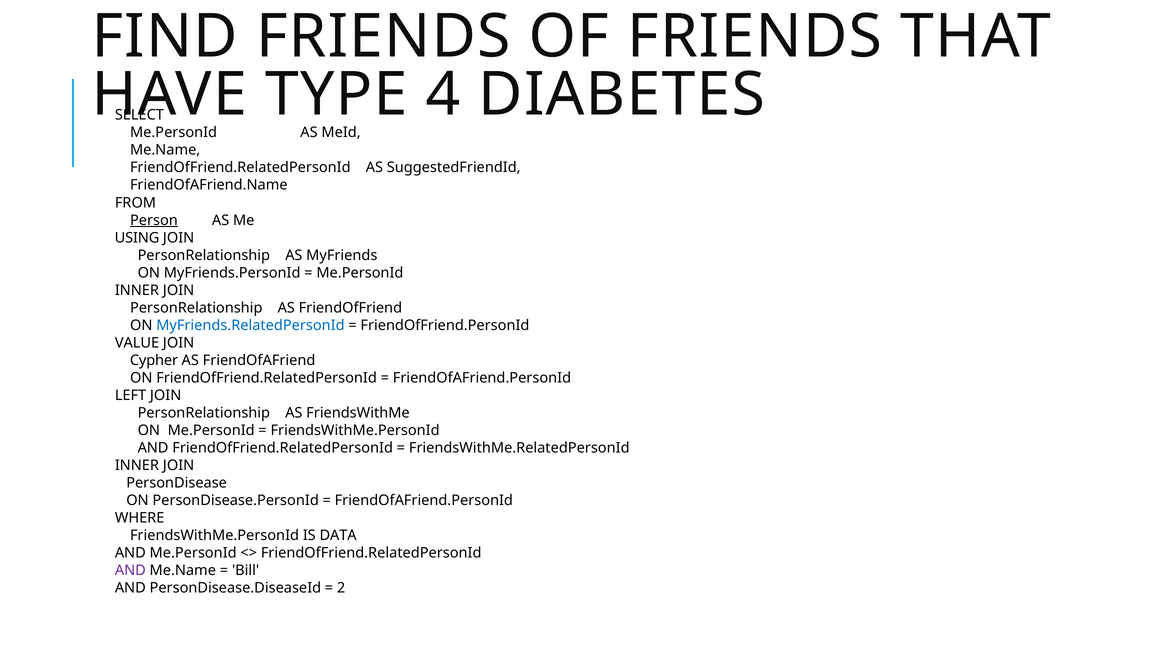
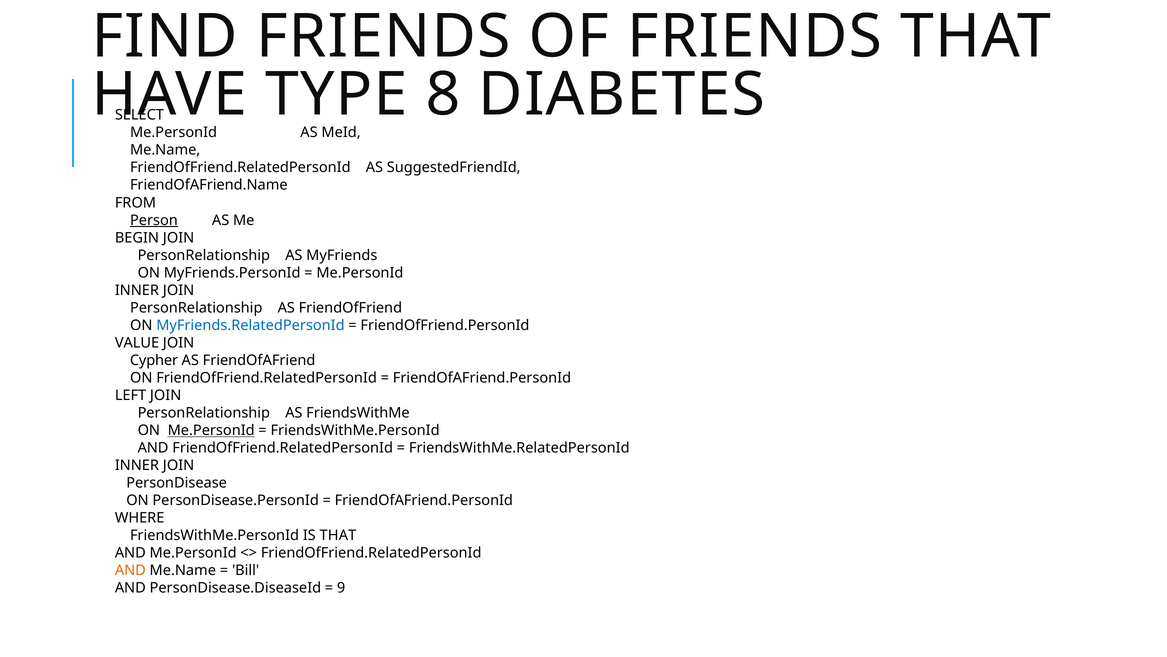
4: 4 -> 8
USING: USING -> BEGIN
Me.PersonId at (211, 430) underline: none -> present
IS DATA: DATA -> THAT
AND at (130, 570) colour: purple -> orange
2: 2 -> 9
